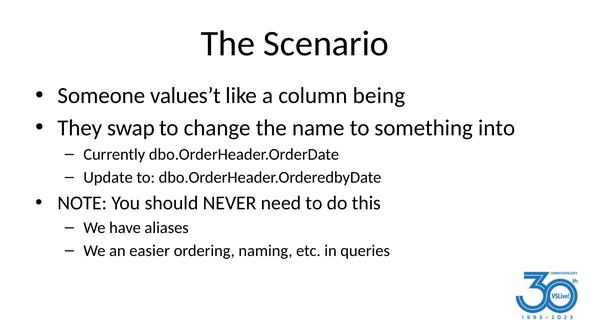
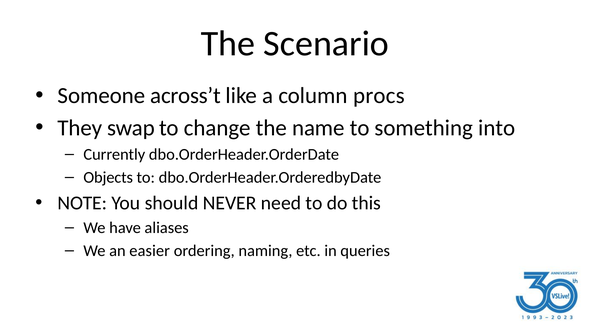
values’t: values’t -> across’t
being: being -> procs
Update: Update -> Objects
